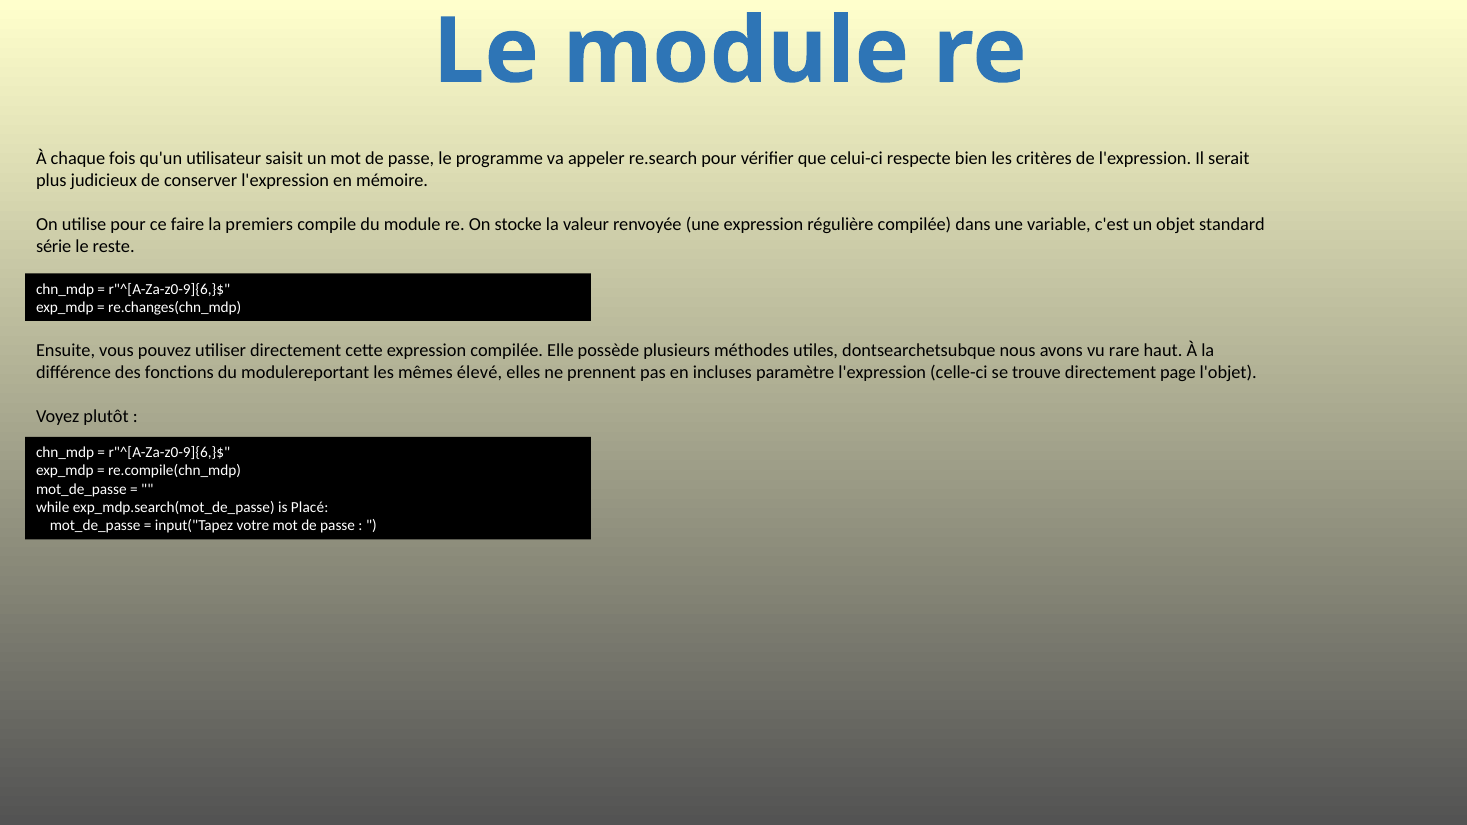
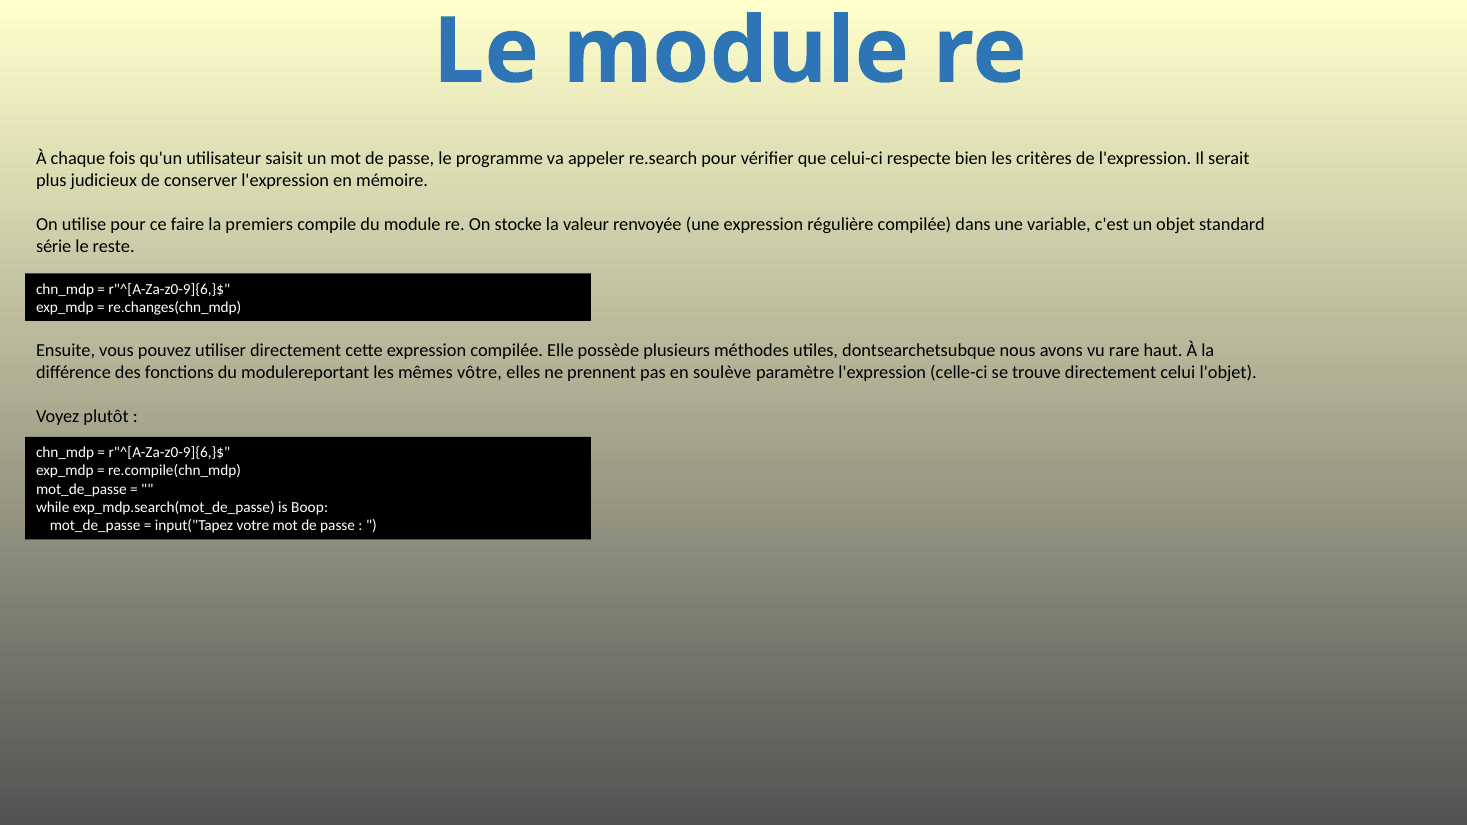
élevé: élevé -> vôtre
incluses: incluses -> soulève
page: page -> celui
Placé: Placé -> Boop
